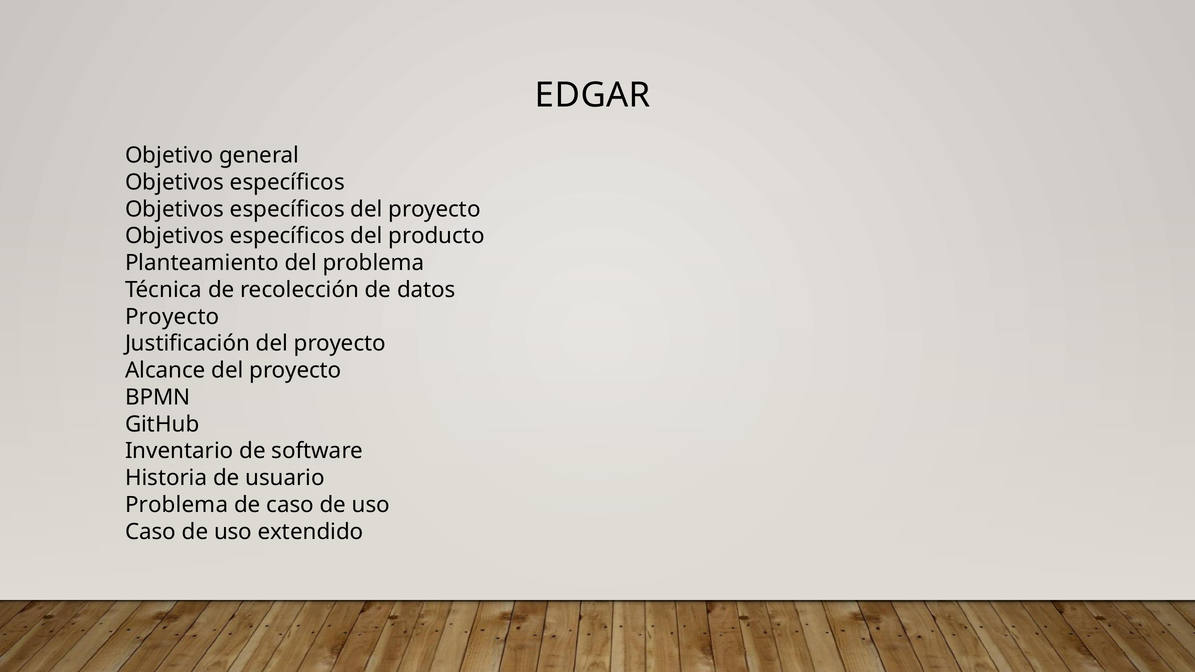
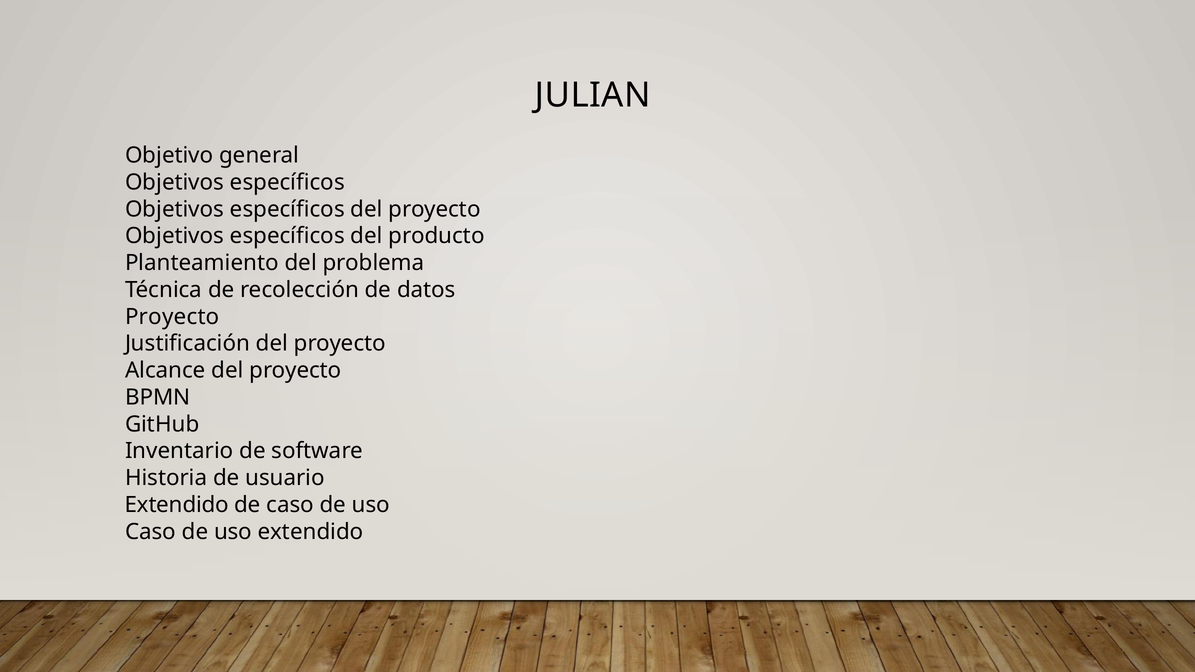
EDGAR: EDGAR -> JULIAN
Problema at (177, 505): Problema -> Extendido
